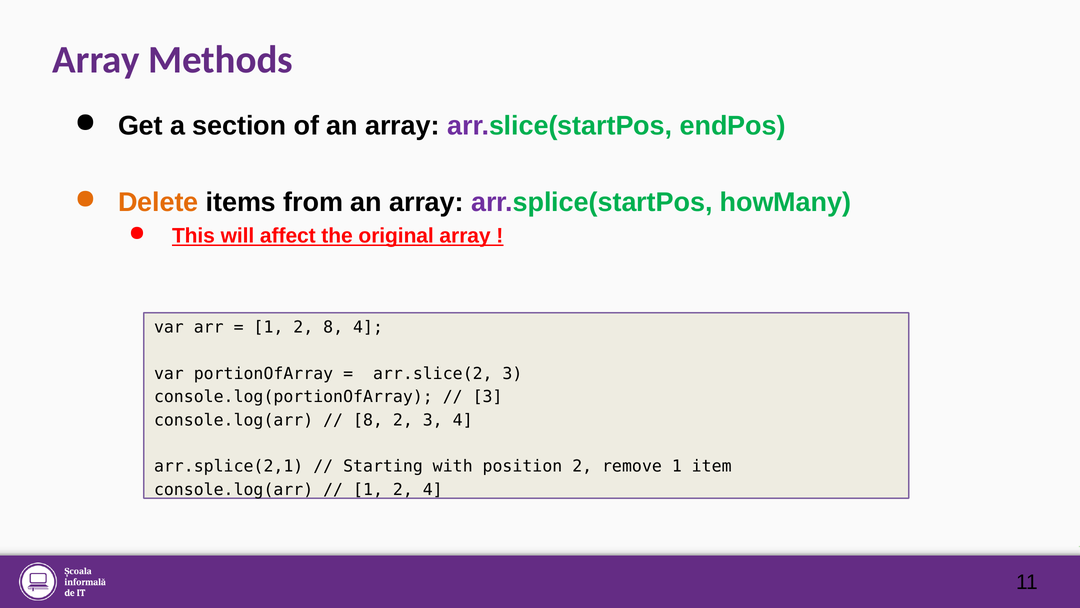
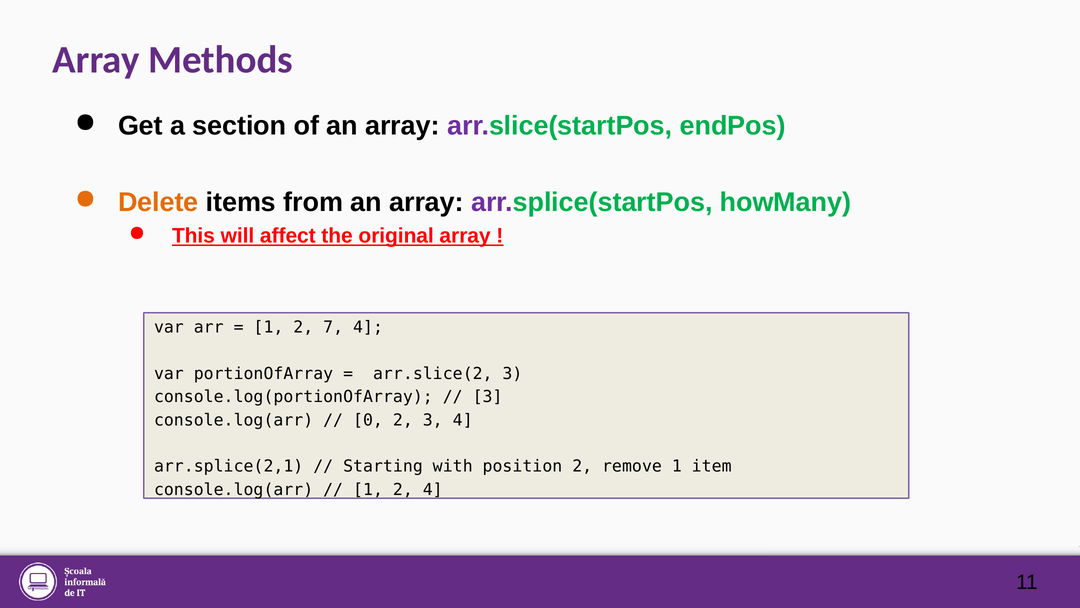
2 8: 8 -> 7
8 at (368, 420): 8 -> 0
